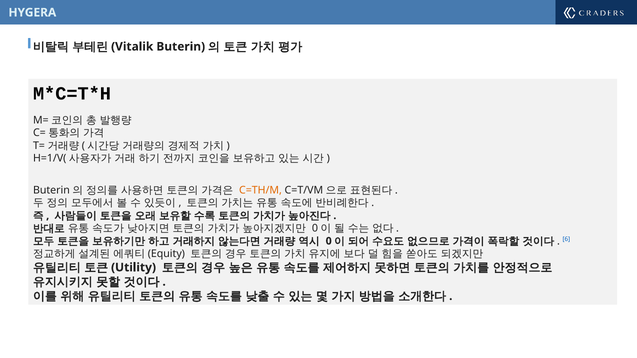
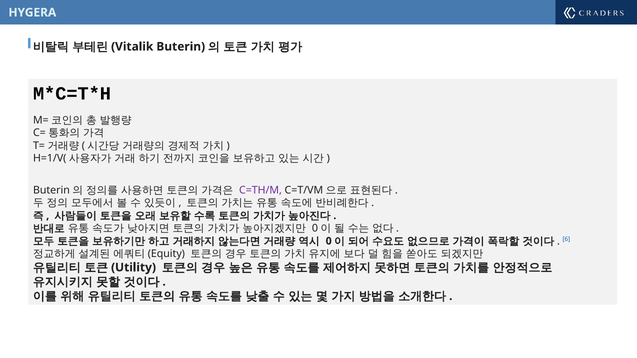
C=TH/M colour: orange -> purple
